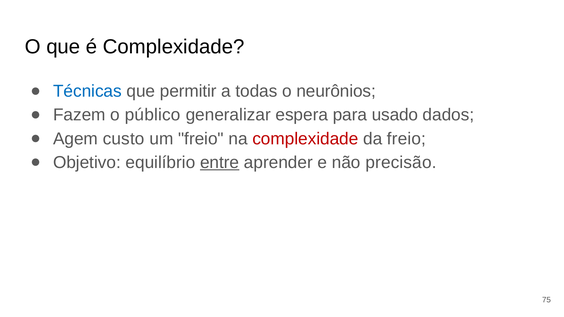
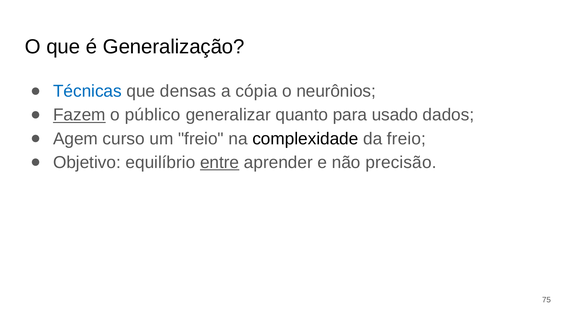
é Complexidade: Complexidade -> Generalização
permitir: permitir -> densas
todas: todas -> cópia
Fazem underline: none -> present
espera: espera -> quanto
custo: custo -> curso
complexidade at (305, 139) colour: red -> black
